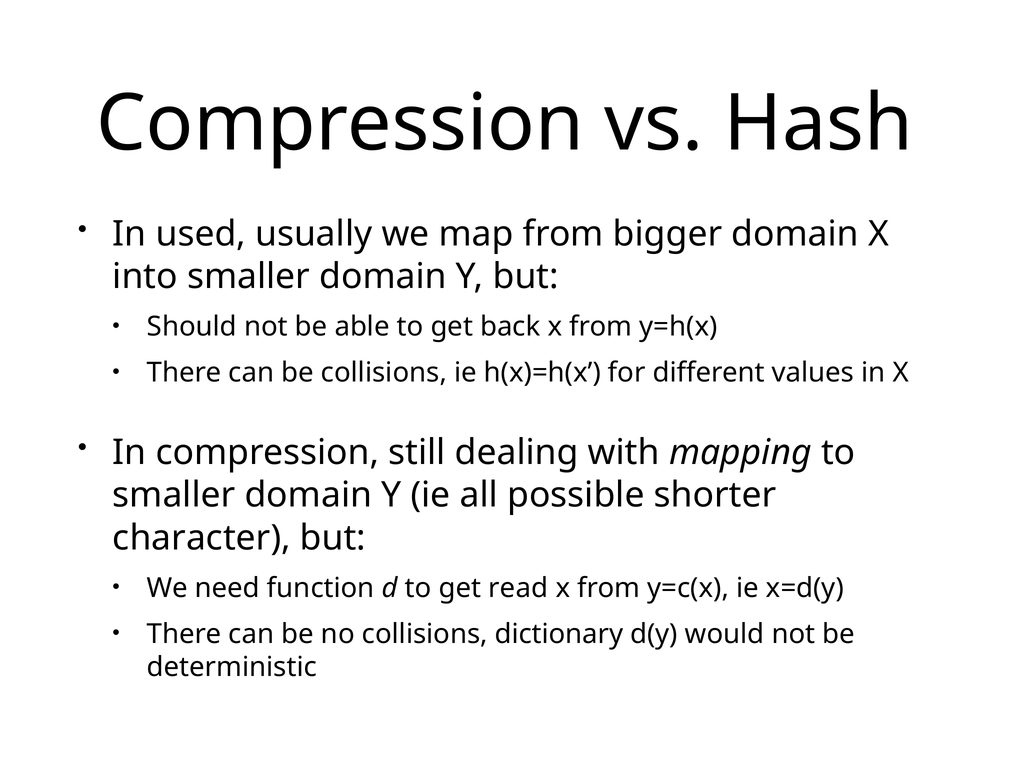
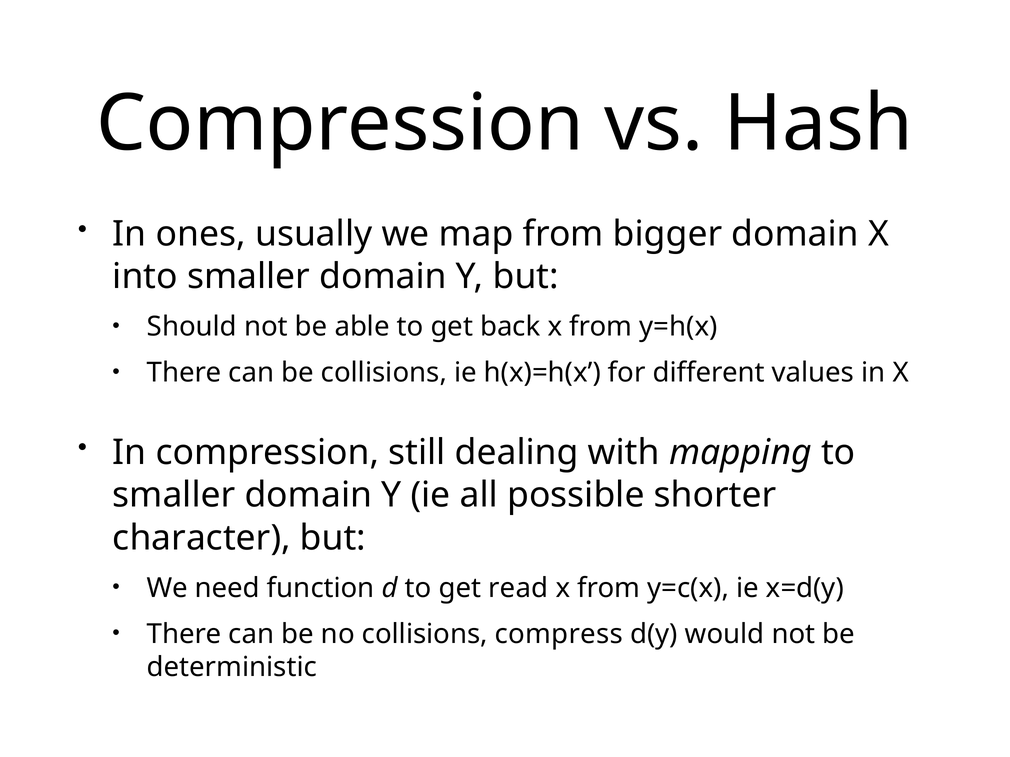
used: used -> ones
dictionary: dictionary -> compress
